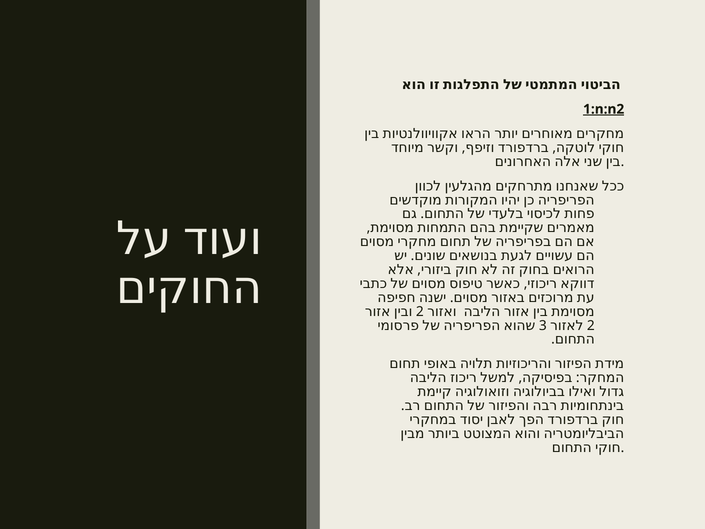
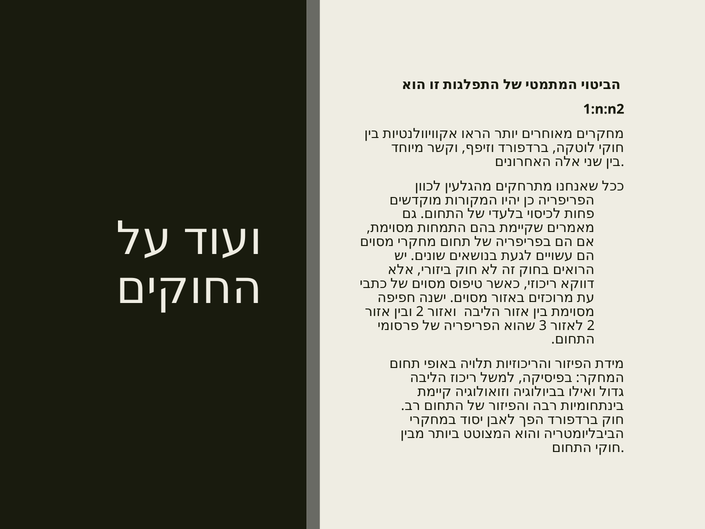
1:n:n2 underline: present -> none
